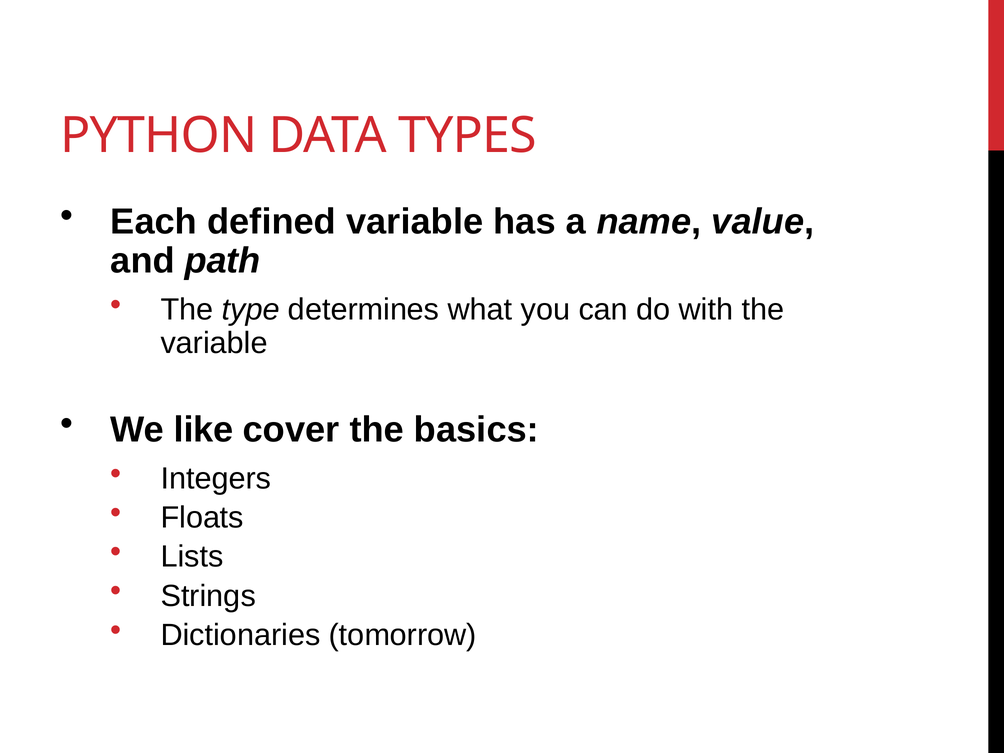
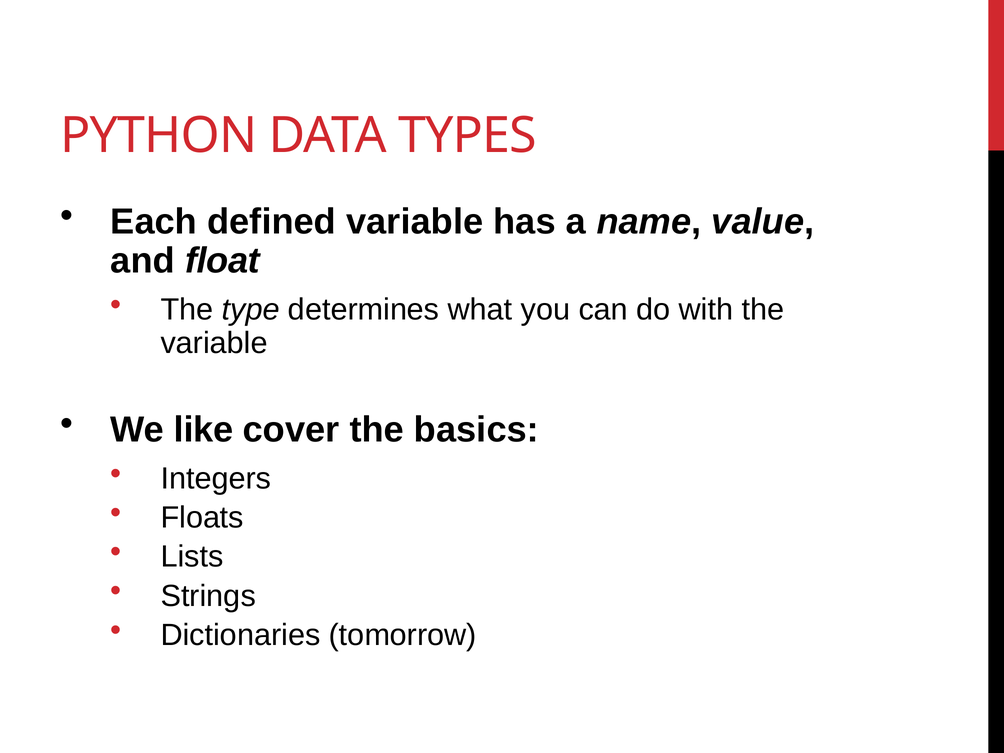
path: path -> float
